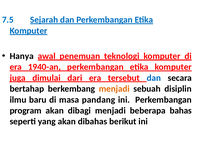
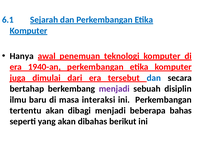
7.5: 7.5 -> 6.1
menjadi at (114, 89) colour: orange -> purple
pandang: pandang -> interaksi
program: program -> tertentu
